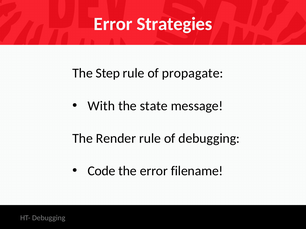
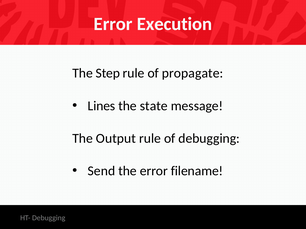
Strategies: Strategies -> Execution
With: With -> Lines
Render: Render -> Output
Code: Code -> Send
